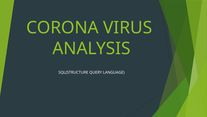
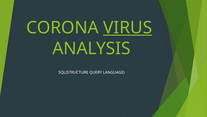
VIRUS underline: none -> present
